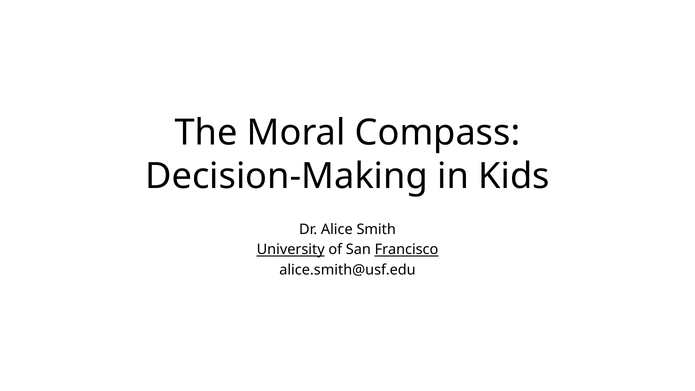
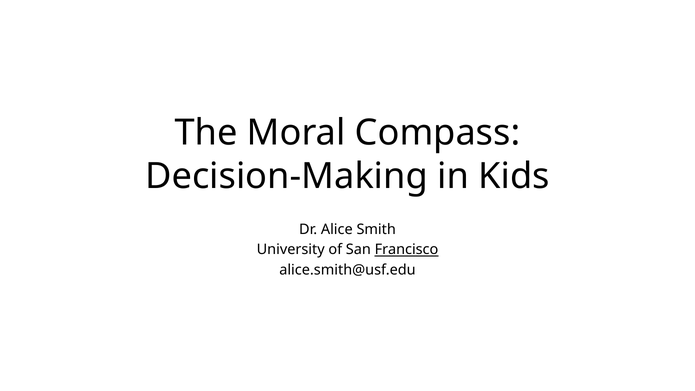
University underline: present -> none
